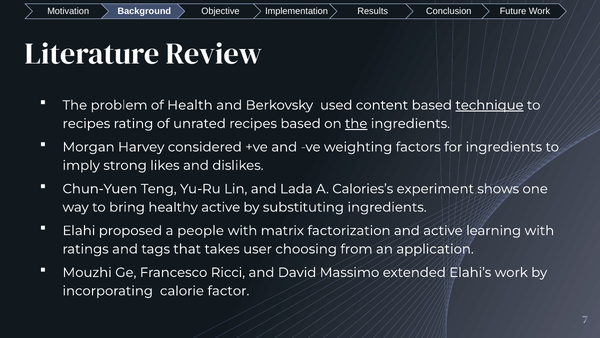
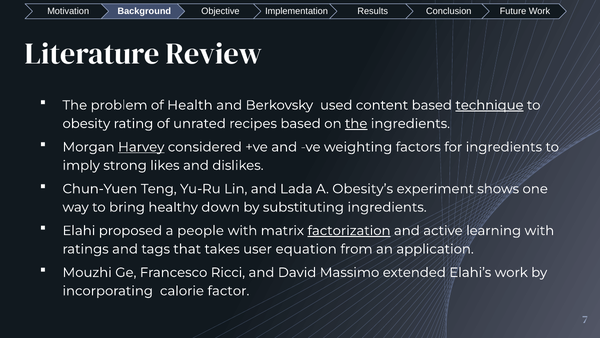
recipes at (86, 123): recipes -> obesity
Harvey underline: none -> present
Calories’s: Calories’s -> Obesity’s
healthy active: active -> down
factorization underline: none -> present
choosing: choosing -> equation
